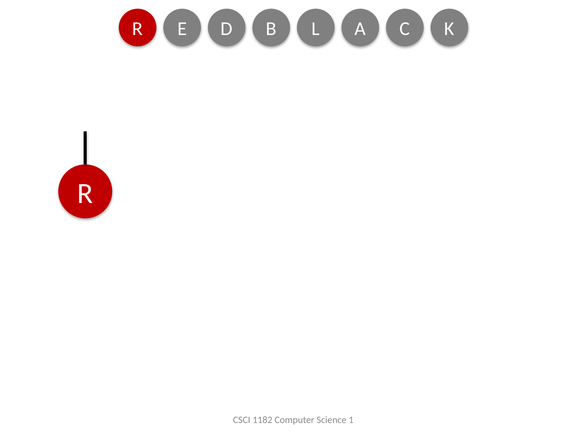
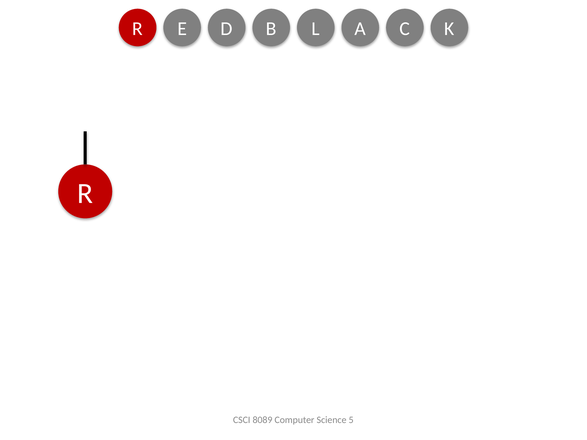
1182: 1182 -> 8089
1: 1 -> 5
